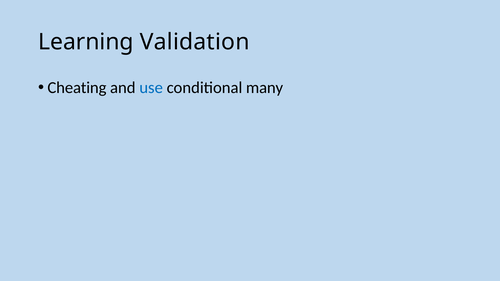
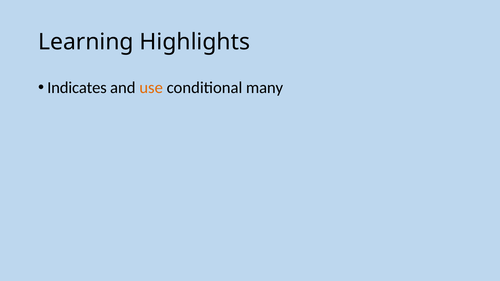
Validation: Validation -> Highlights
Cheating: Cheating -> Indicates
use colour: blue -> orange
